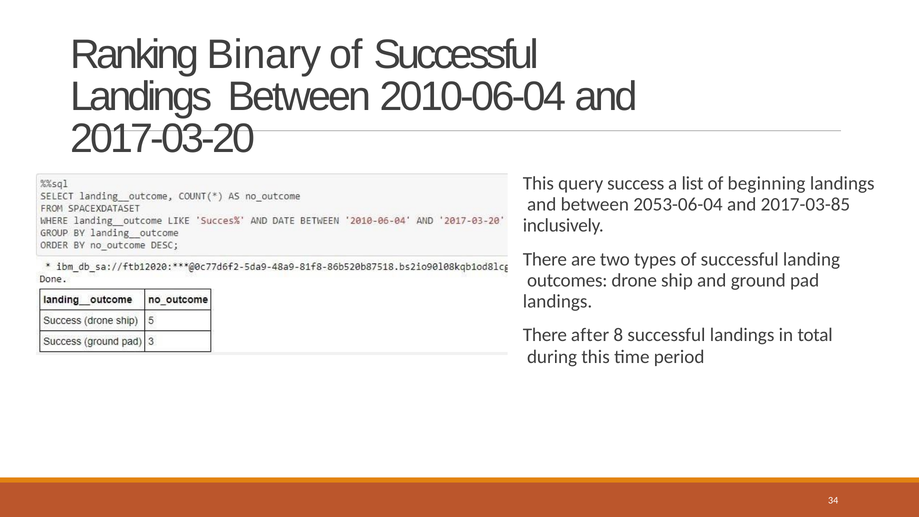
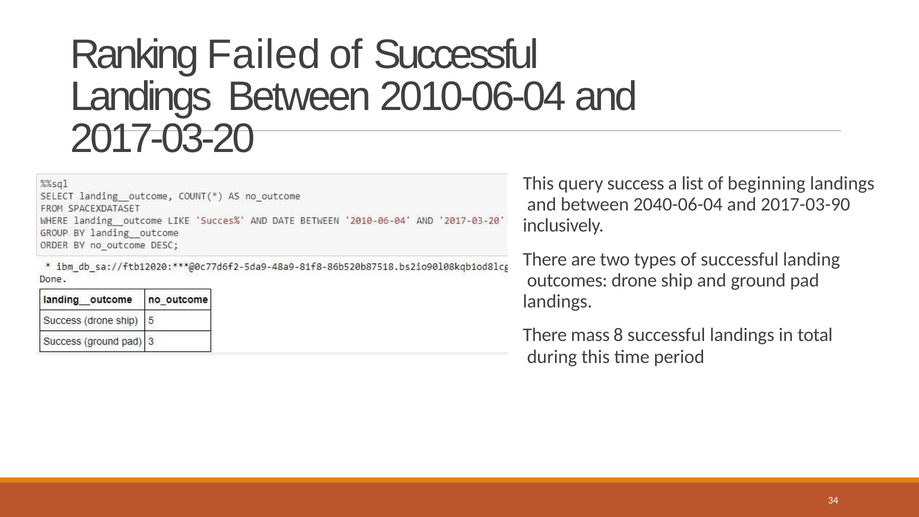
Binary: Binary -> Failed
2053-06-04: 2053-06-04 -> 2040-06-04
2017-03-85: 2017-03-85 -> 2017-03-90
after: after -> mass
